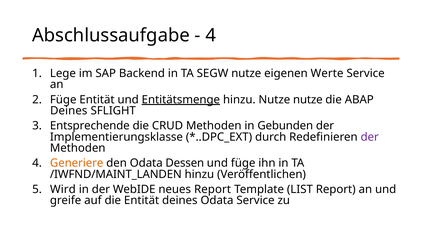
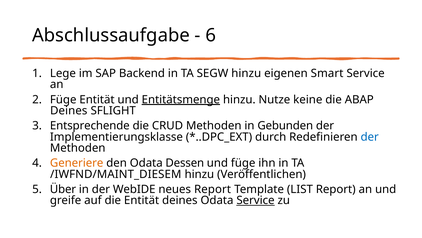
4 at (211, 35): 4 -> 6
SEGW nutze: nutze -> hinzu
Werte: Werte -> Smart
Nutze nutze: nutze -> keine
der at (370, 137) colour: purple -> blue
/IWFND/MAINT_LANDEN: /IWFND/MAINT_LANDEN -> /IWFND/MAINT_DIESEM
Wird: Wird -> Über
Service at (255, 200) underline: none -> present
